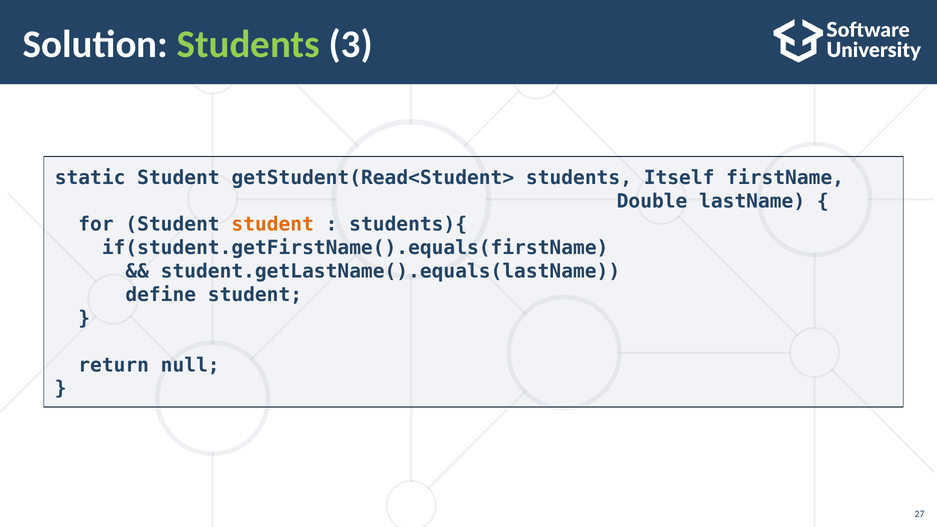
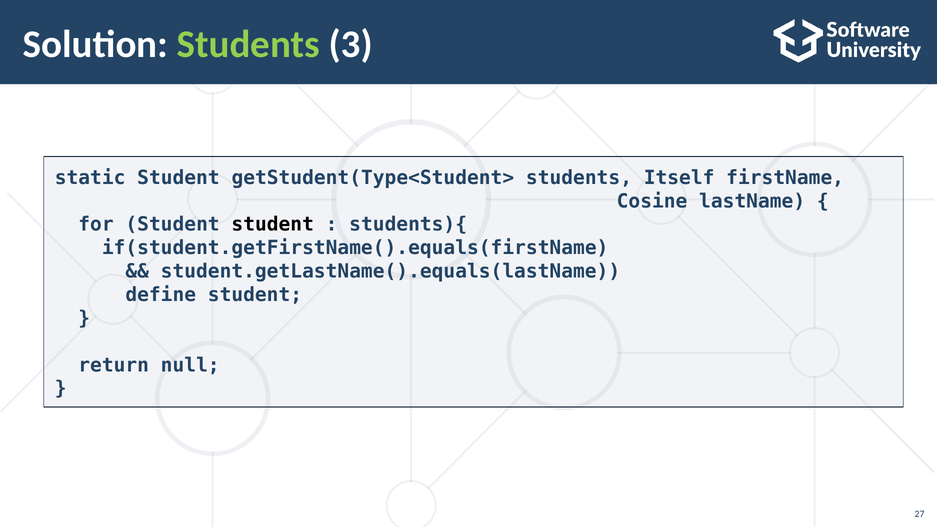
getStudent(Read<Student>: getStudent(Read<Student> -> getStudent(Type<Student>
Double: Double -> Cosine
student at (273, 225) colour: orange -> black
